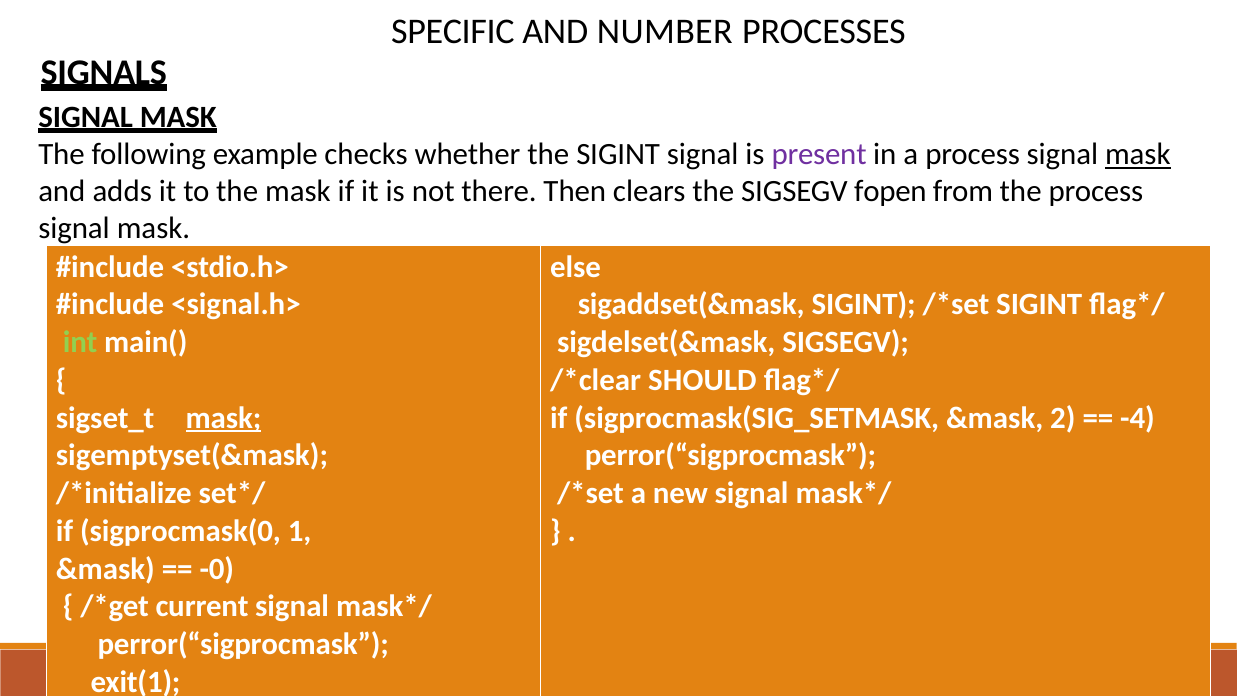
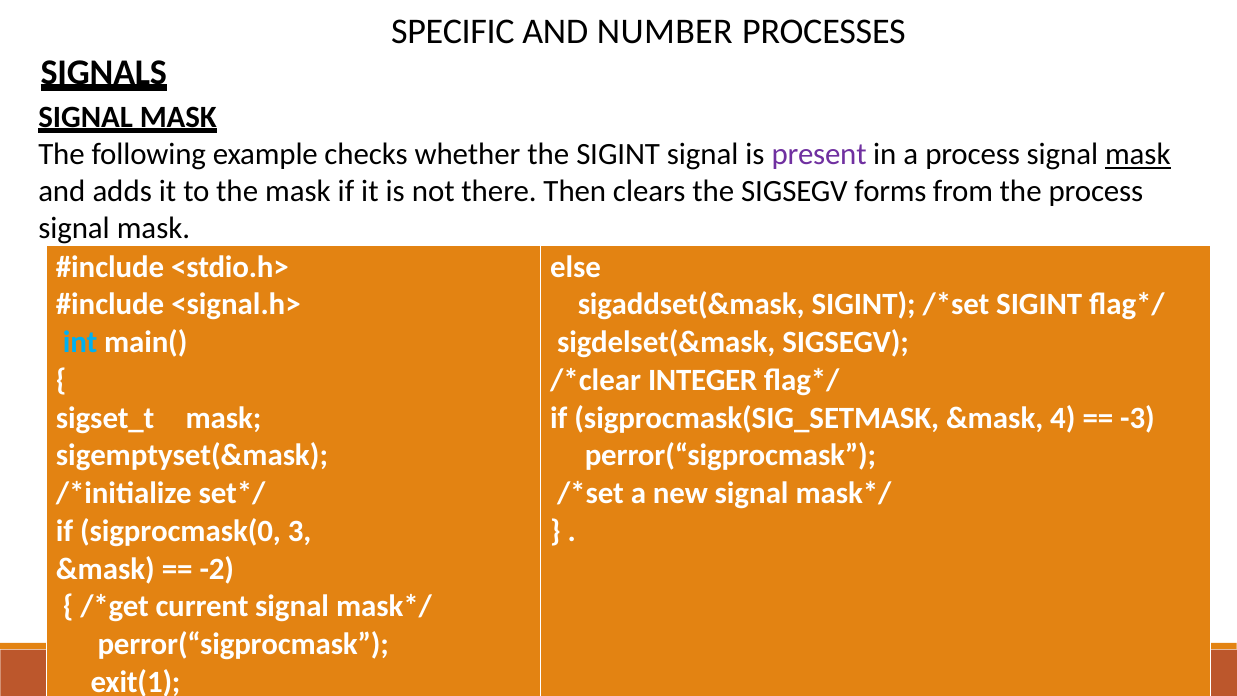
fopen: fopen -> forms
int colour: light green -> light blue
SHOULD: SHOULD -> INTEGER
mask at (223, 418) underline: present -> none
2: 2 -> 4
-4: -4 -> -3
1: 1 -> 3
-0: -0 -> -2
